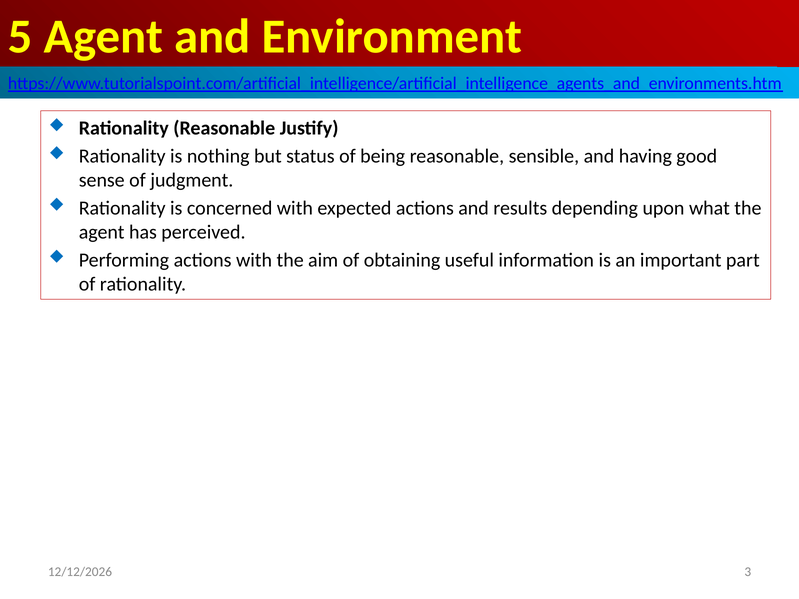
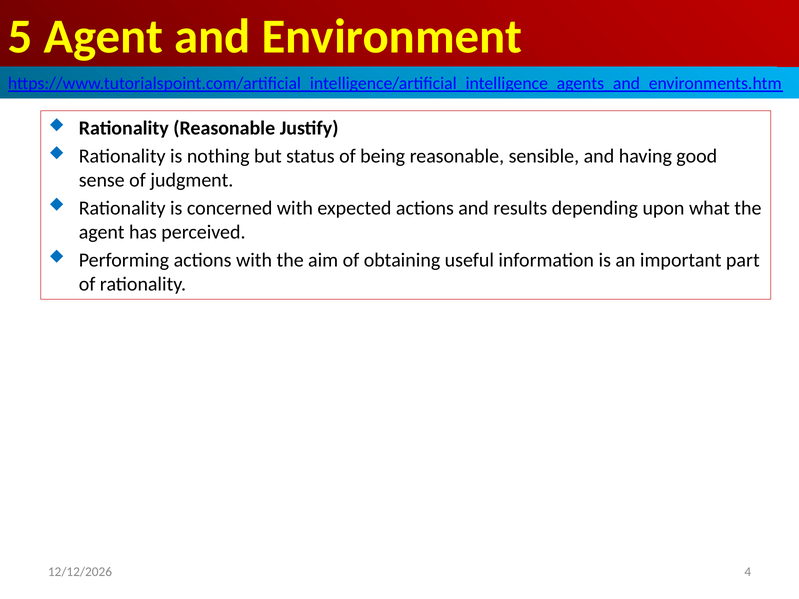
3: 3 -> 4
